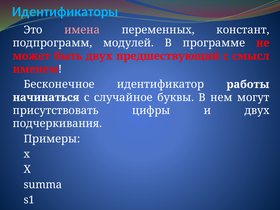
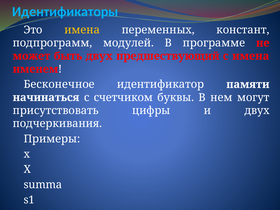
имена at (82, 30) colour: pink -> yellow
с смысл: смысл -> имена
работы: работы -> памяти
случайное: случайное -> счетчиком
